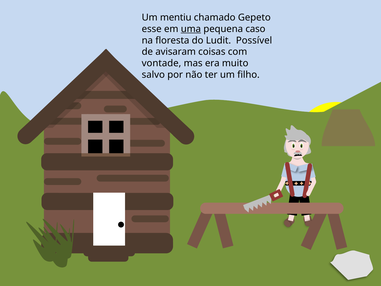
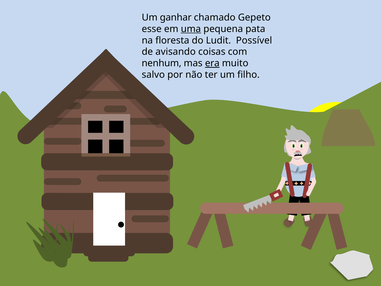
mentiu: mentiu -> ganhar
caso: caso -> pata
avisaram: avisaram -> avisando
vontade: vontade -> nenhum
era underline: none -> present
